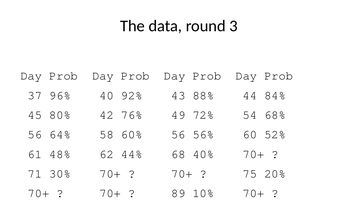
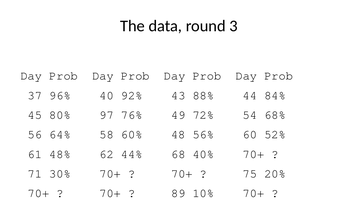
42: 42 -> 97
60% 56: 56 -> 48
